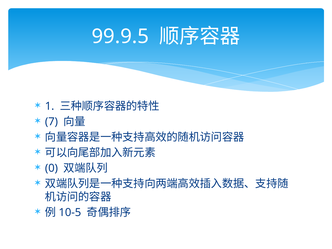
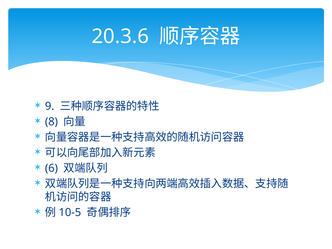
99.9.5: 99.9.5 -> 20.3.6
1: 1 -> 9
7: 7 -> 8
0: 0 -> 6
